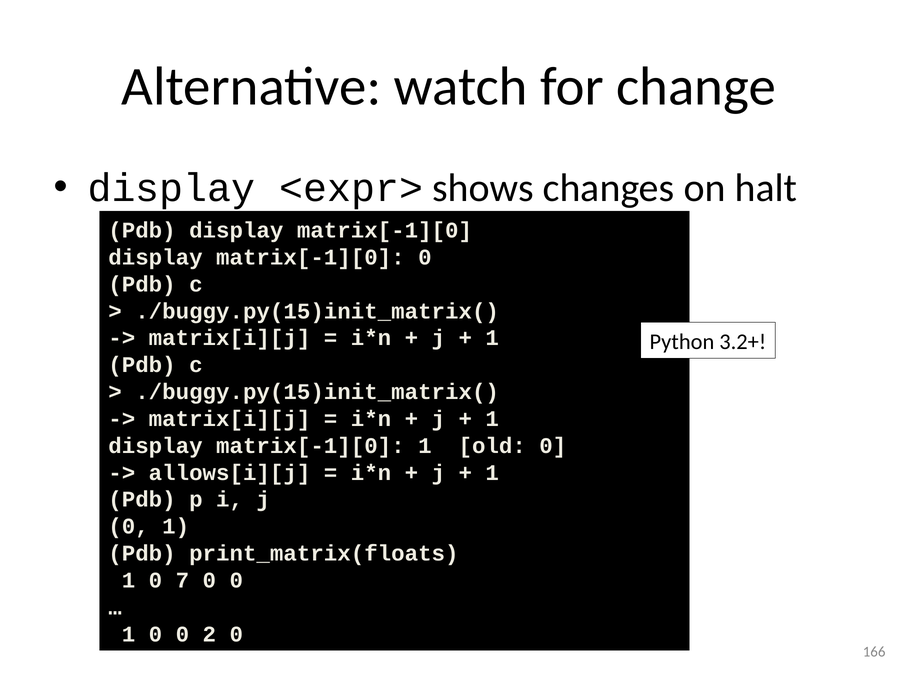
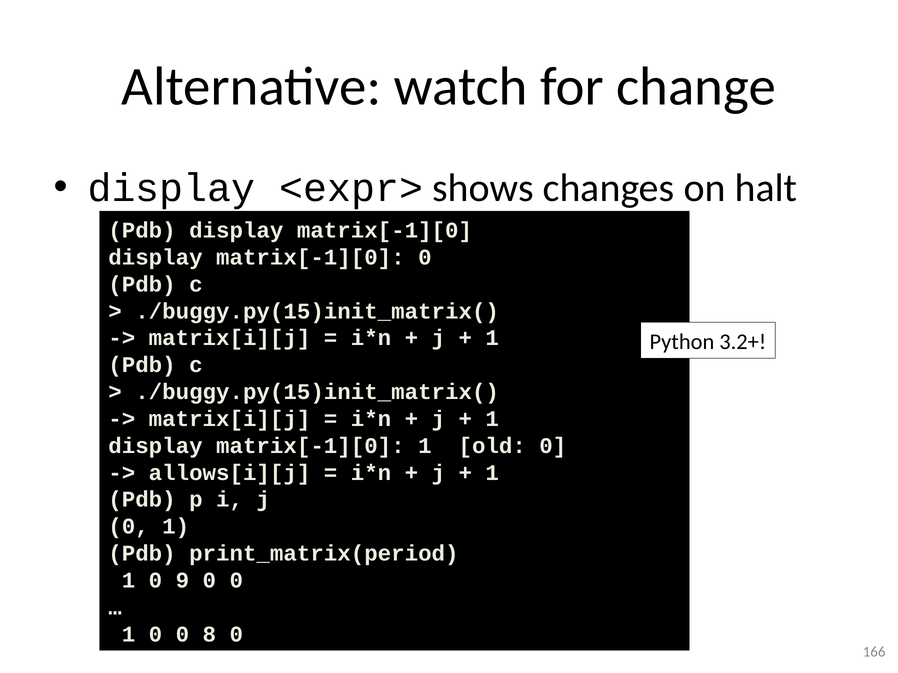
print_matrix(floats: print_matrix(floats -> print_matrix(period
7: 7 -> 9
2: 2 -> 8
